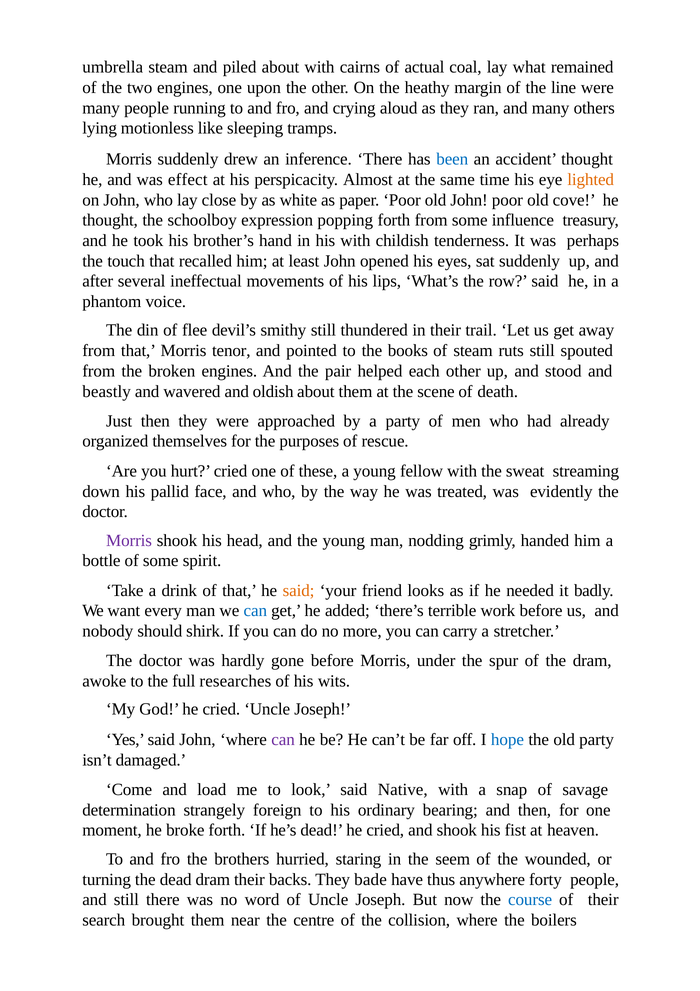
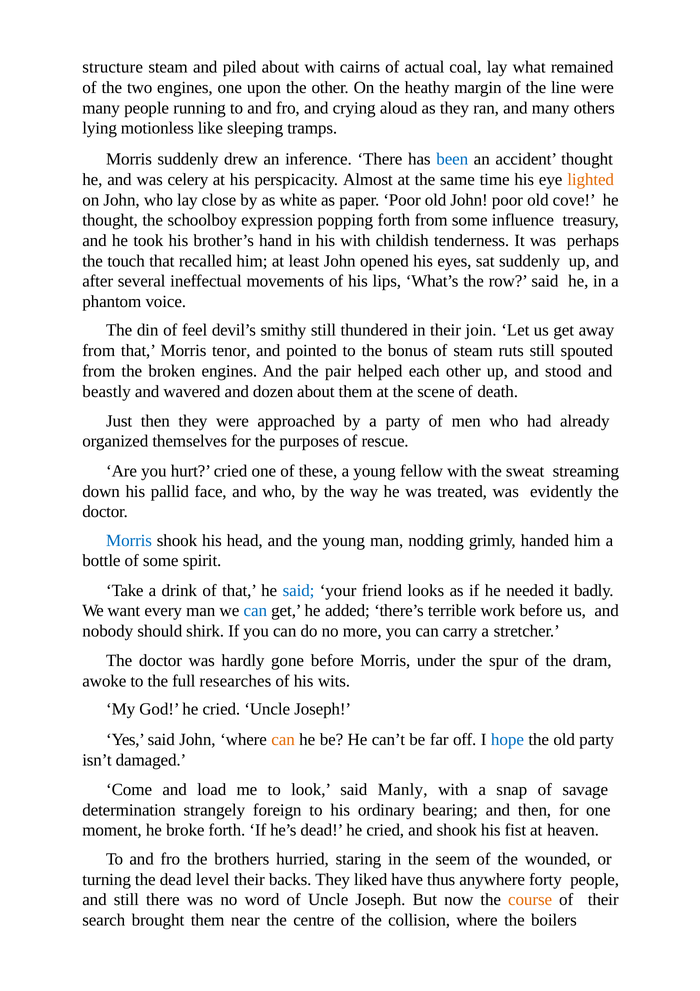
umbrella: umbrella -> structure
effect: effect -> celery
flee: flee -> feel
trail: trail -> join
books: books -> bonus
oldish: oldish -> dozen
Morris at (129, 540) colour: purple -> blue
said at (299, 590) colour: orange -> blue
can at (283, 739) colour: purple -> orange
Native: Native -> Manly
dead dram: dram -> level
bade: bade -> liked
course colour: blue -> orange
